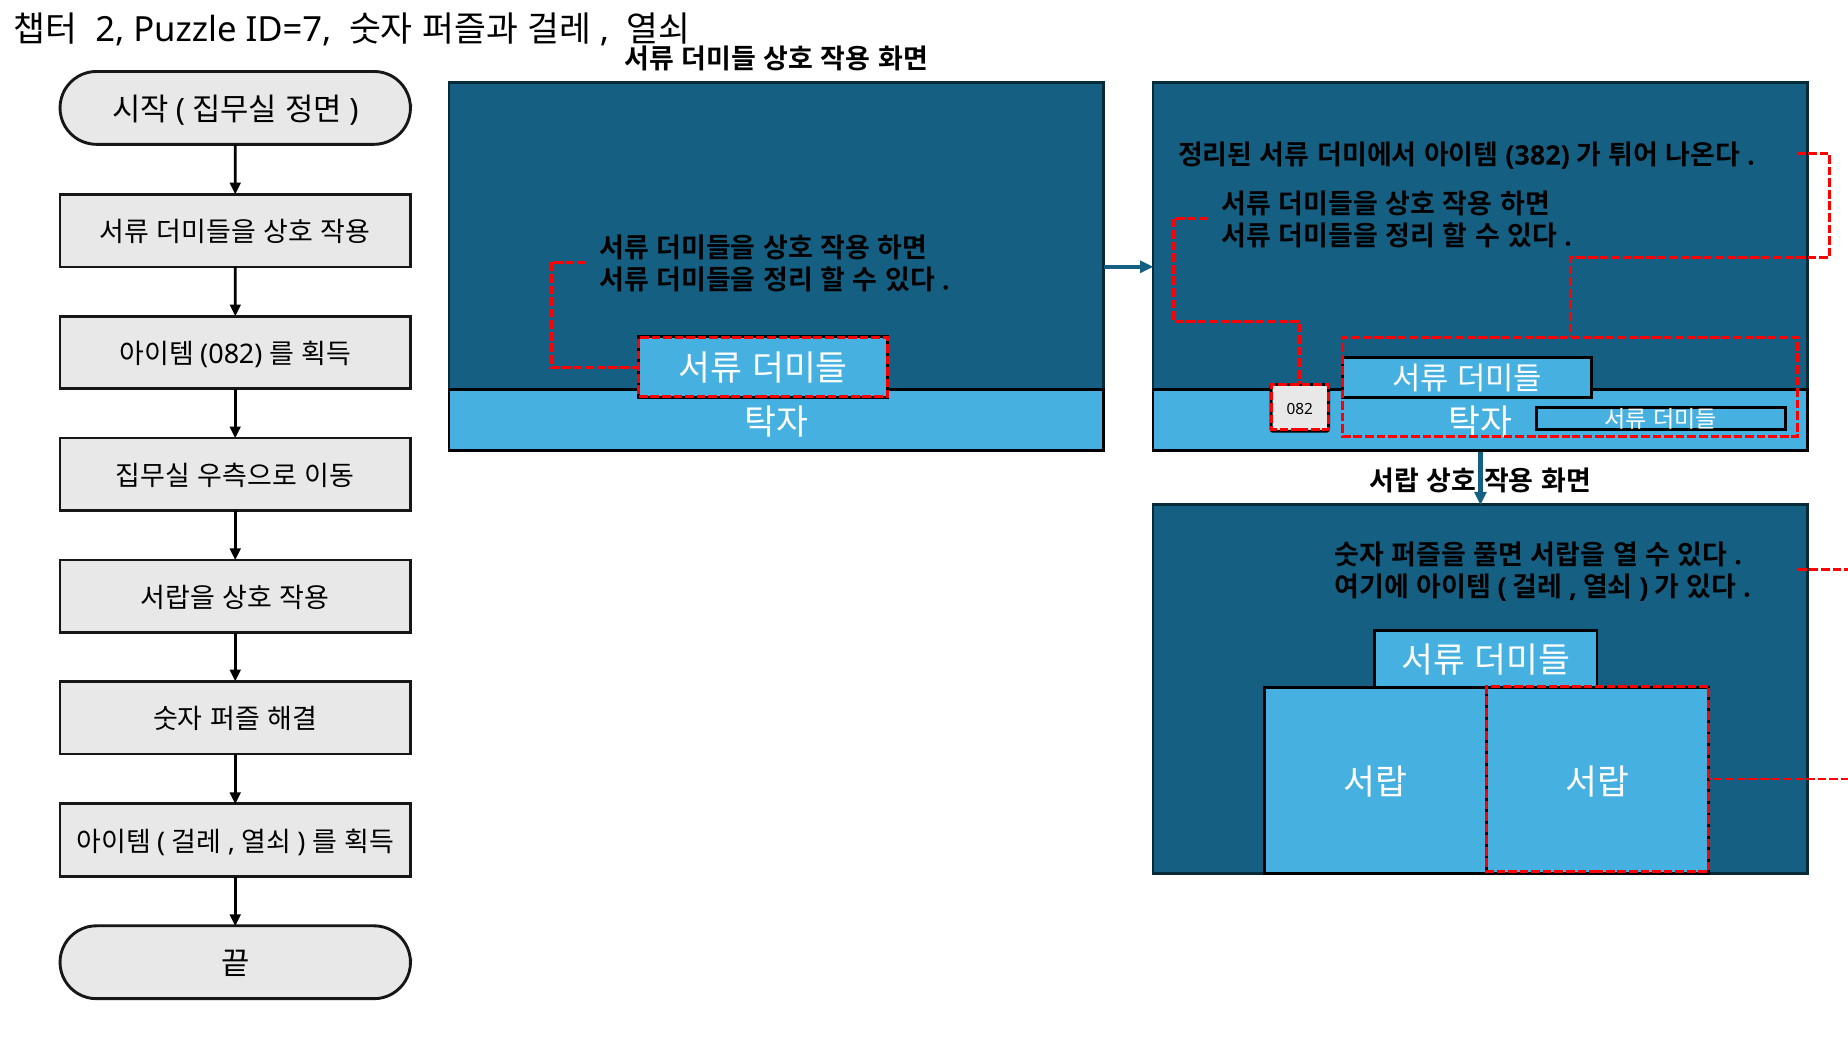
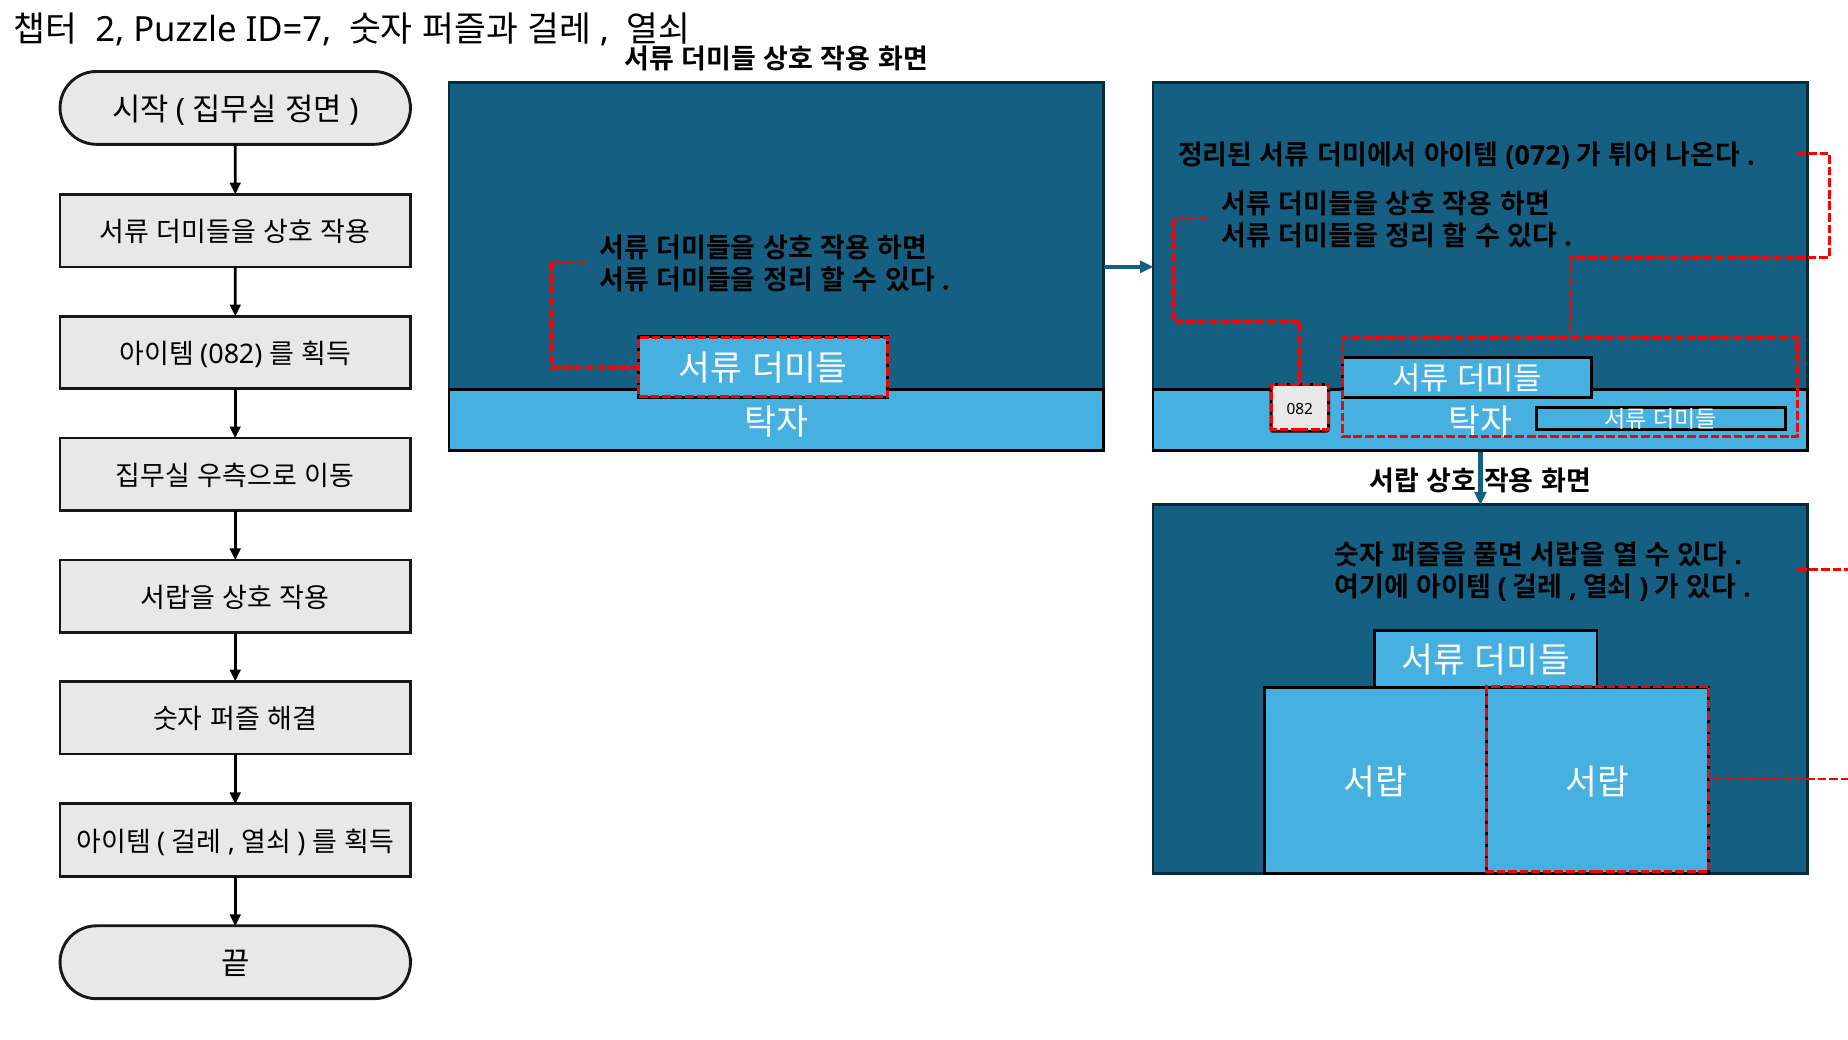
382: 382 -> 072
